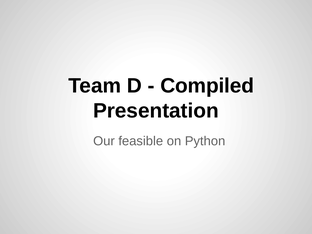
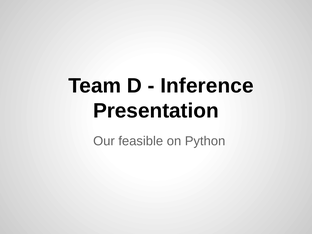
Compiled: Compiled -> Inference
